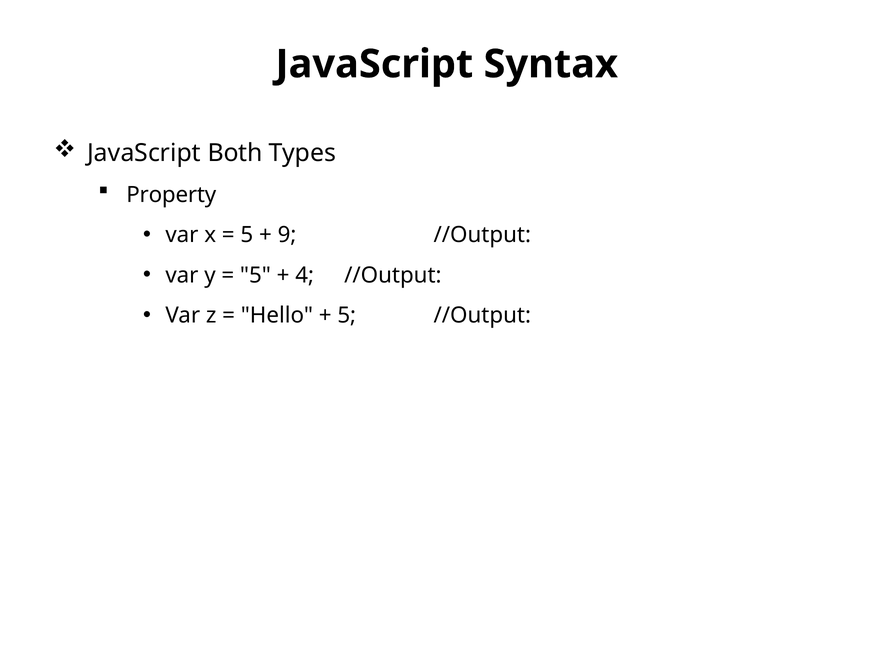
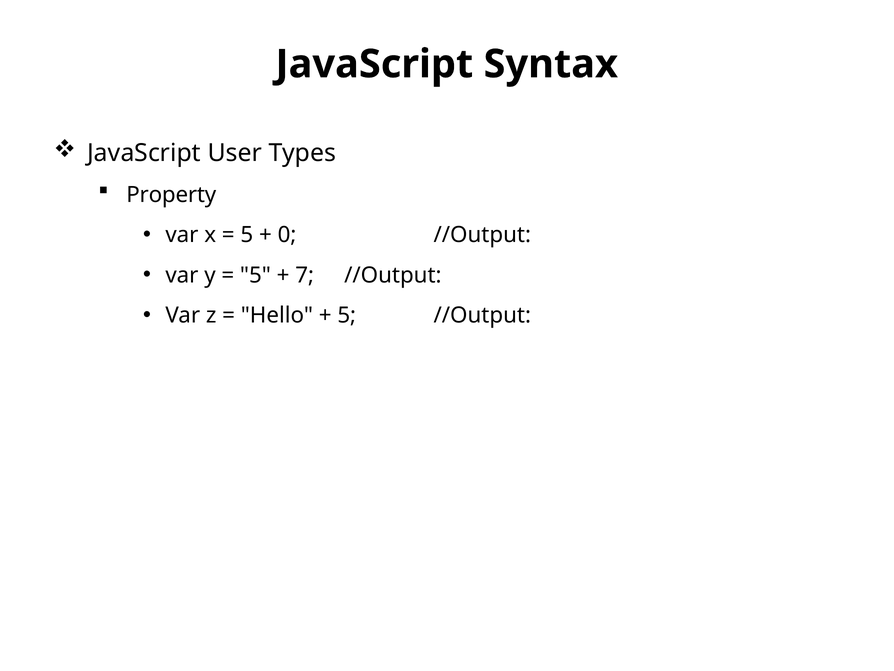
Both: Both -> User
9: 9 -> 0
4: 4 -> 7
